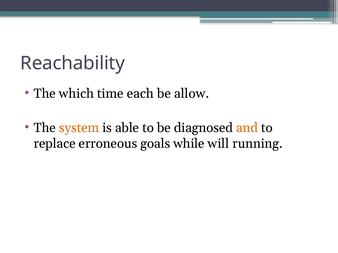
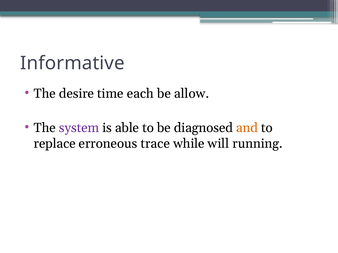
Reachability: Reachability -> Informative
which: which -> desire
system colour: orange -> purple
goals: goals -> trace
